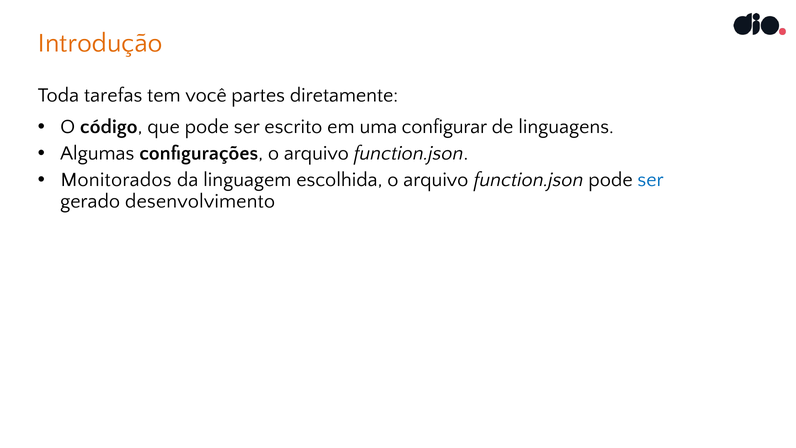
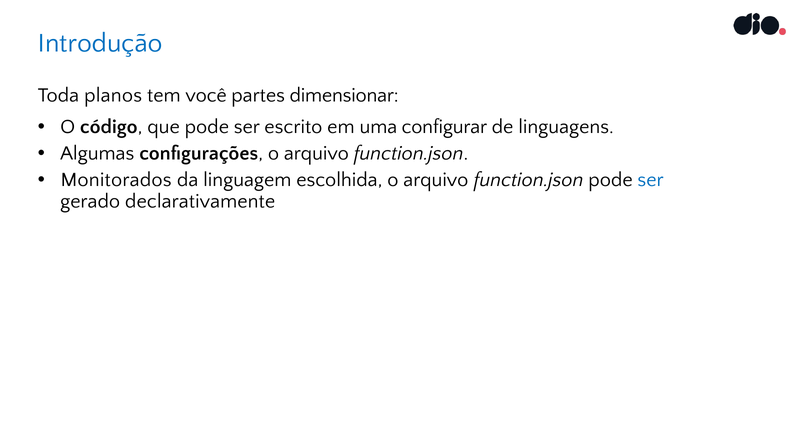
Introdução colour: orange -> blue
tarefas: tarefas -> planos
diretamente: diretamente -> dimensionar
desenvolvimento: desenvolvimento -> declarativamente
